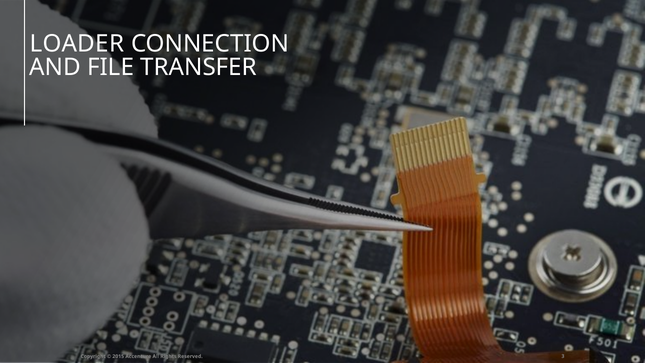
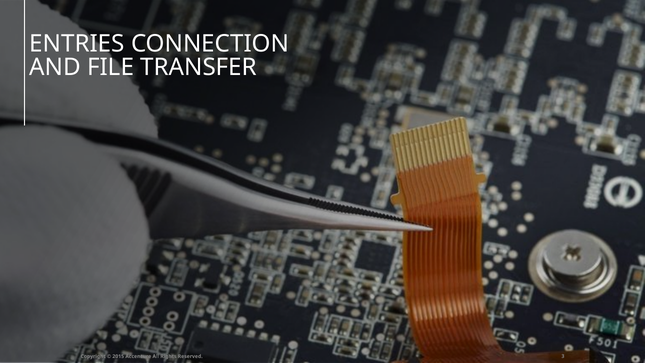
LOADER: LOADER -> ENTRIES
